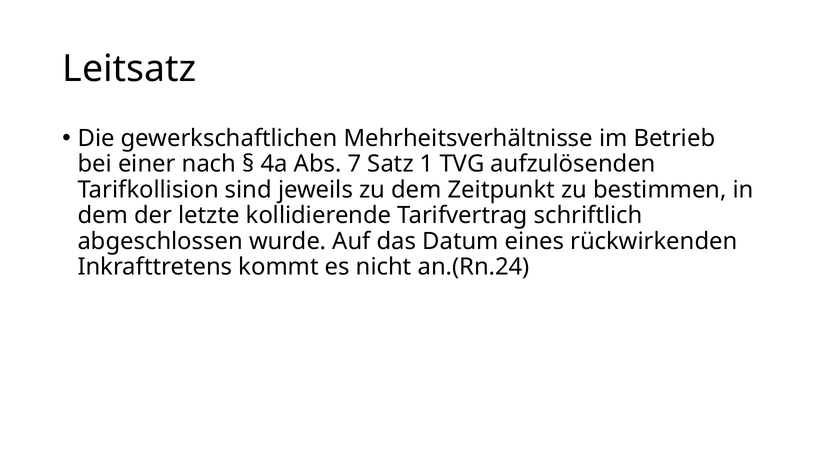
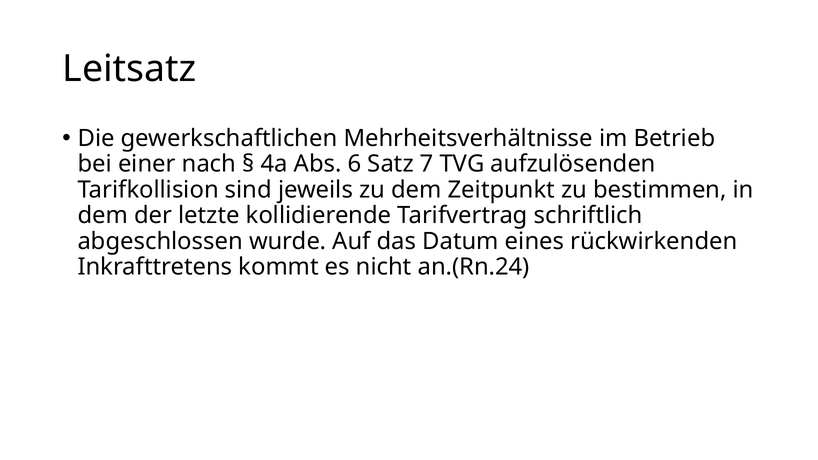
7: 7 -> 6
1: 1 -> 7
